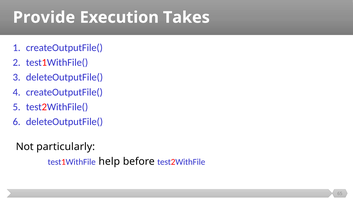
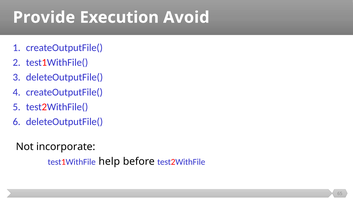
Takes: Takes -> Avoid
particularly: particularly -> incorporate
